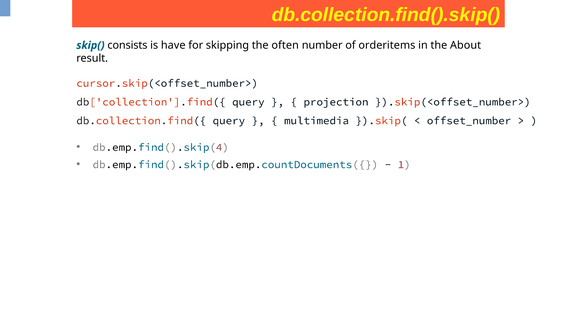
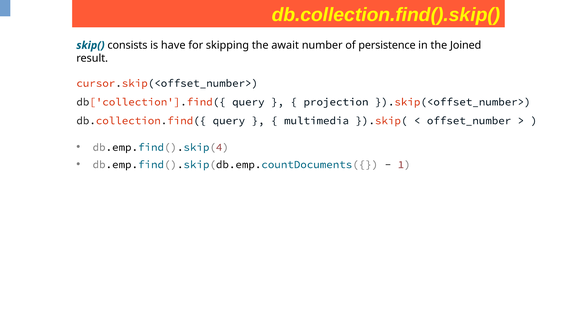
often: often -> await
orderitems: orderitems -> persistence
About: About -> Joined
